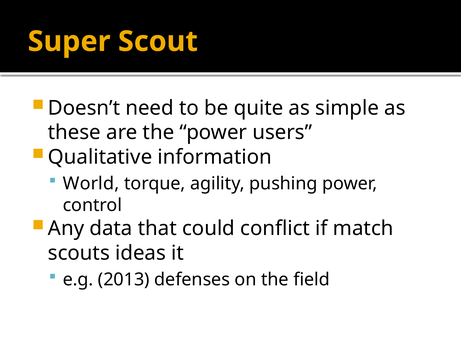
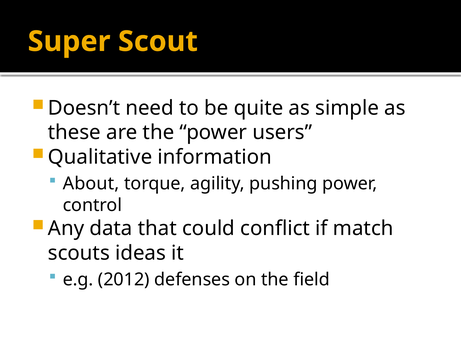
World: World -> About
2013: 2013 -> 2012
